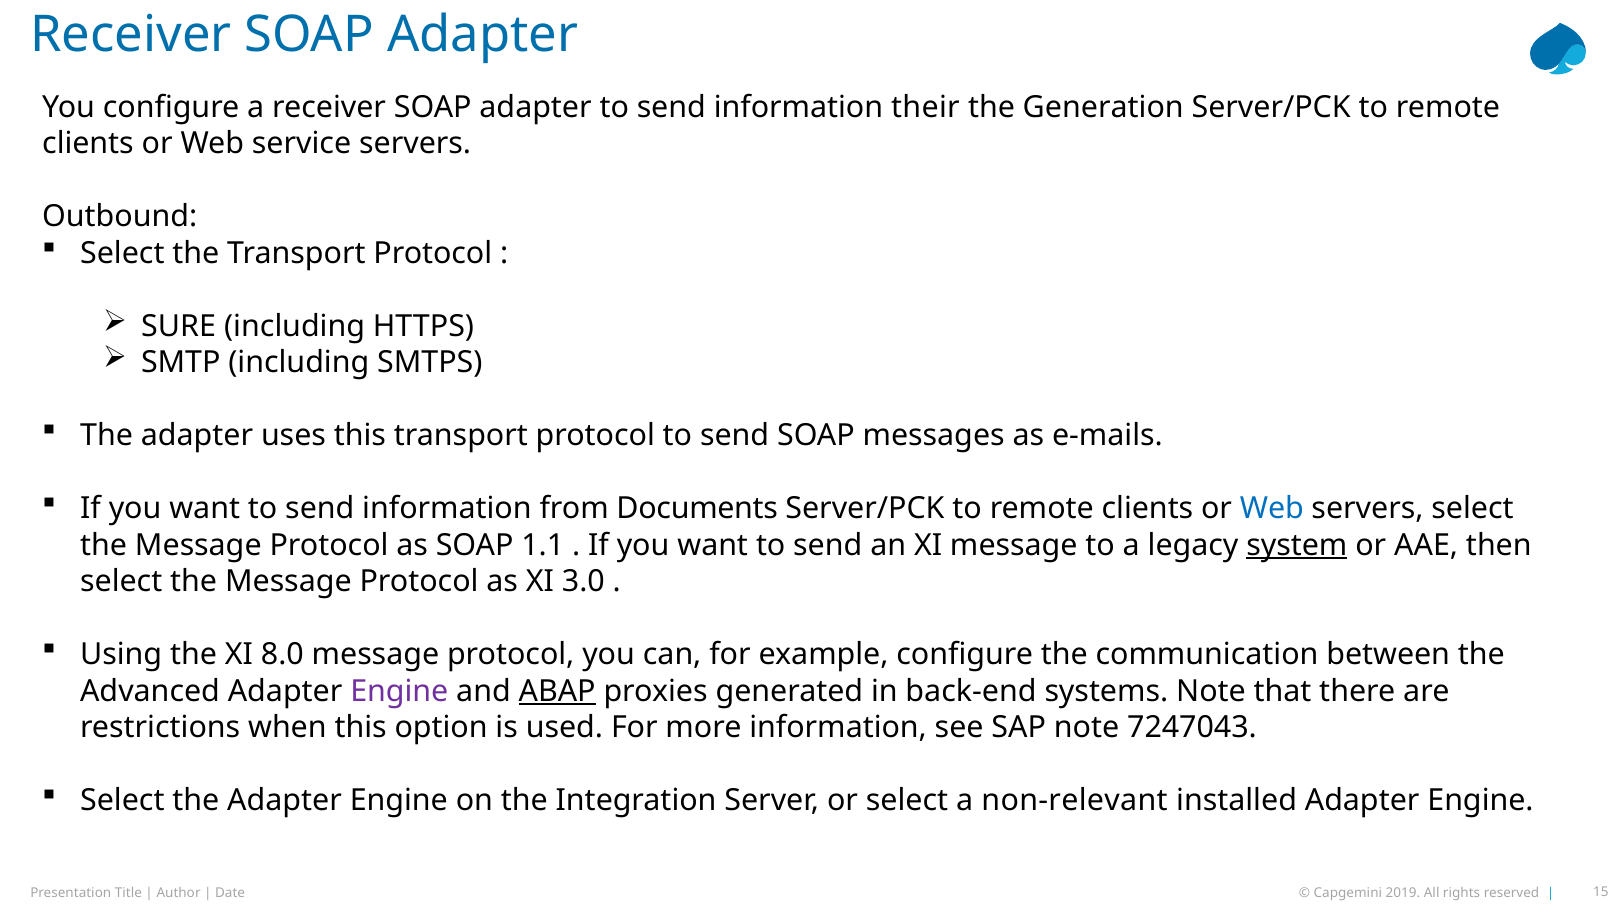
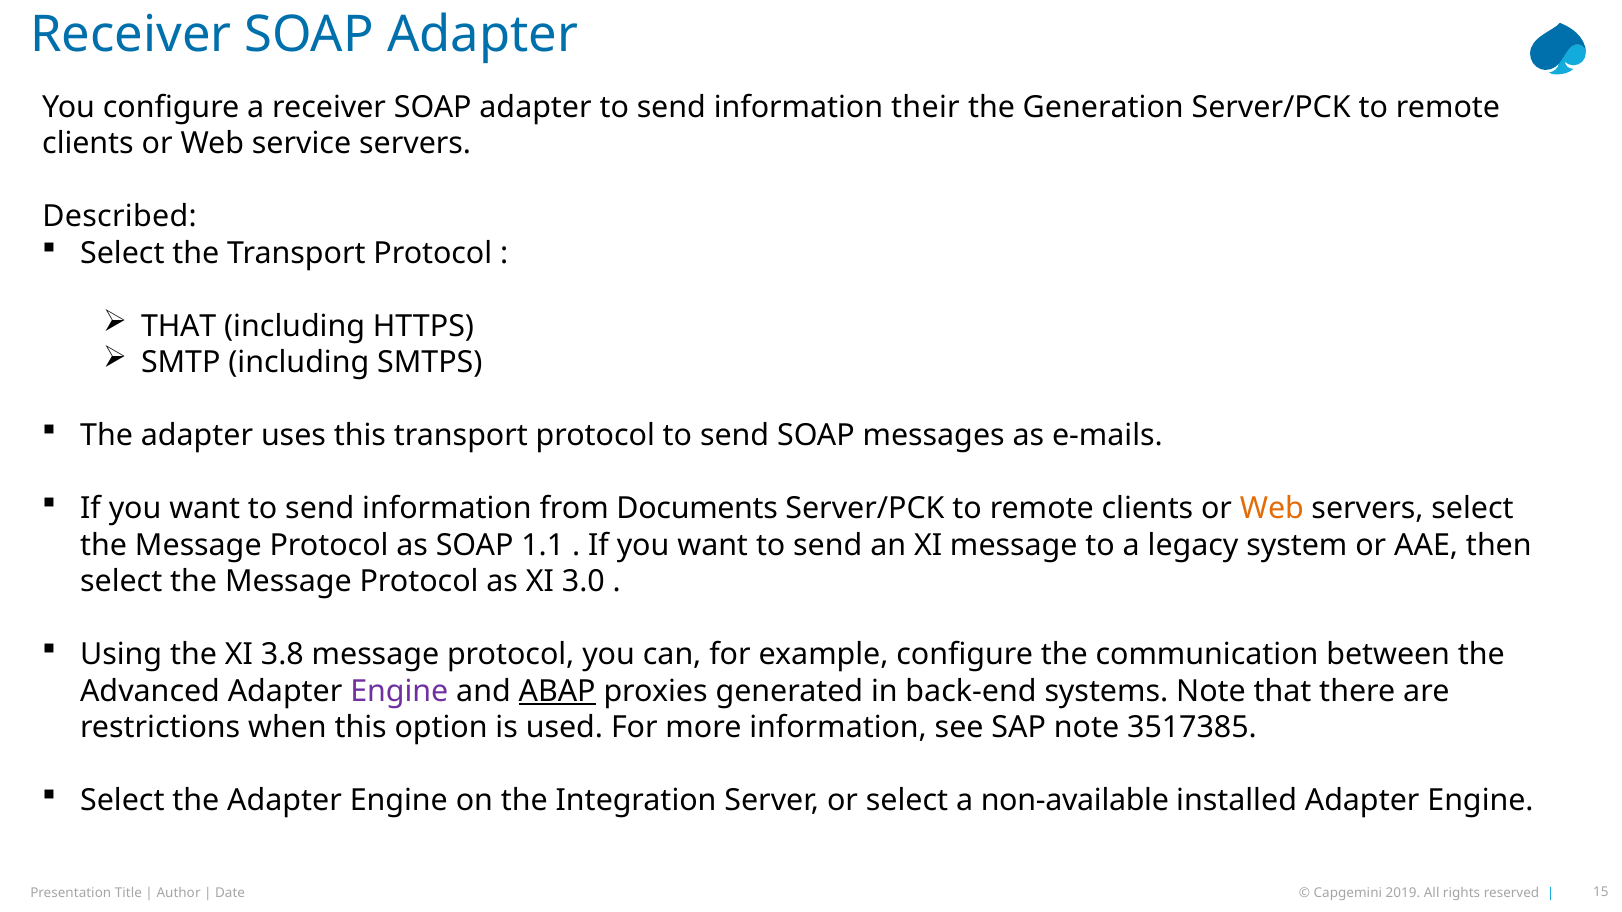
Outbound: Outbound -> Described
SURE at (179, 326): SURE -> THAT
Web at (1272, 509) colour: blue -> orange
system underline: present -> none
8.0: 8.0 -> 3.8
7247043: 7247043 -> 3517385
non-relevant: non-relevant -> non-available
